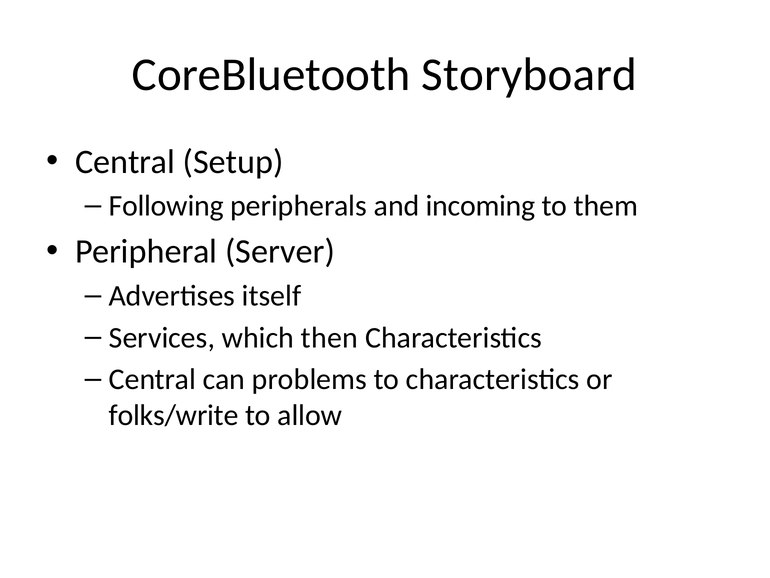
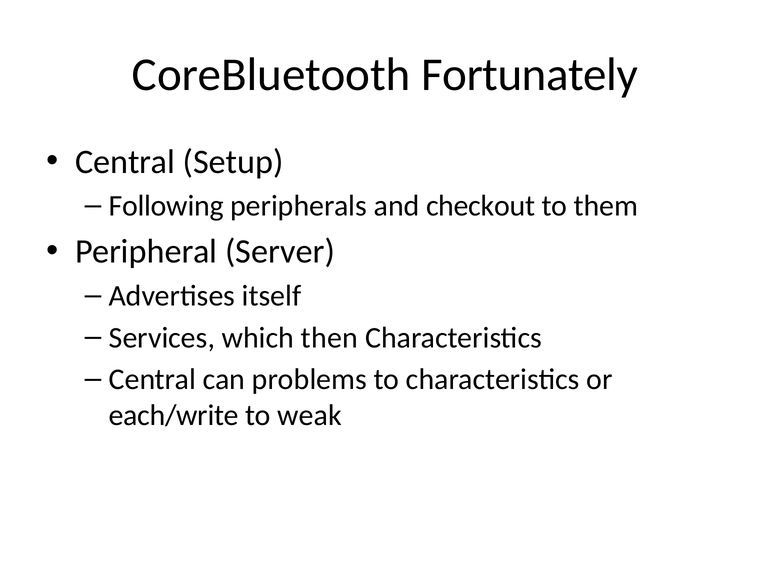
Storyboard: Storyboard -> Fortunately
incoming: incoming -> checkout
folks/write: folks/write -> each/write
allow: allow -> weak
